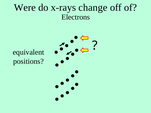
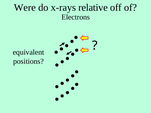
change: change -> relative
